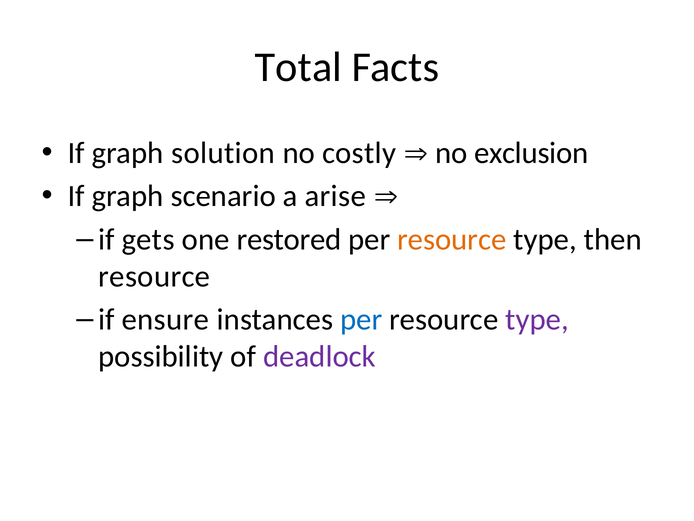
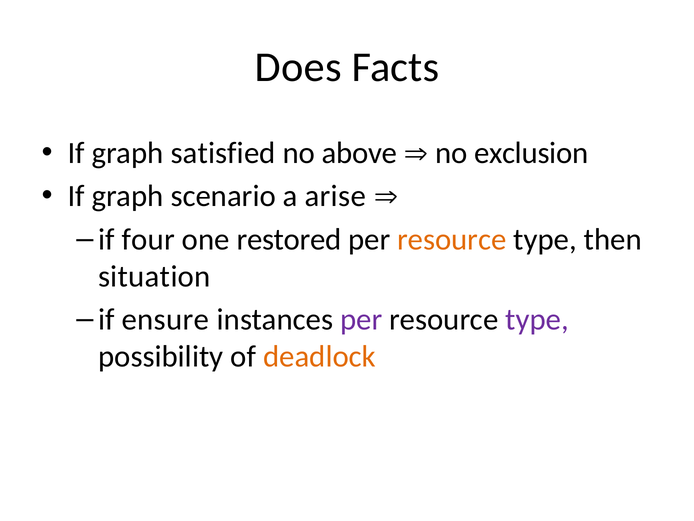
Total: Total -> Does
solution: solution -> satisfied
costly: costly -> above
gets: gets -> four
resource at (154, 276): resource -> situation
per at (361, 319) colour: blue -> purple
deadlock colour: purple -> orange
